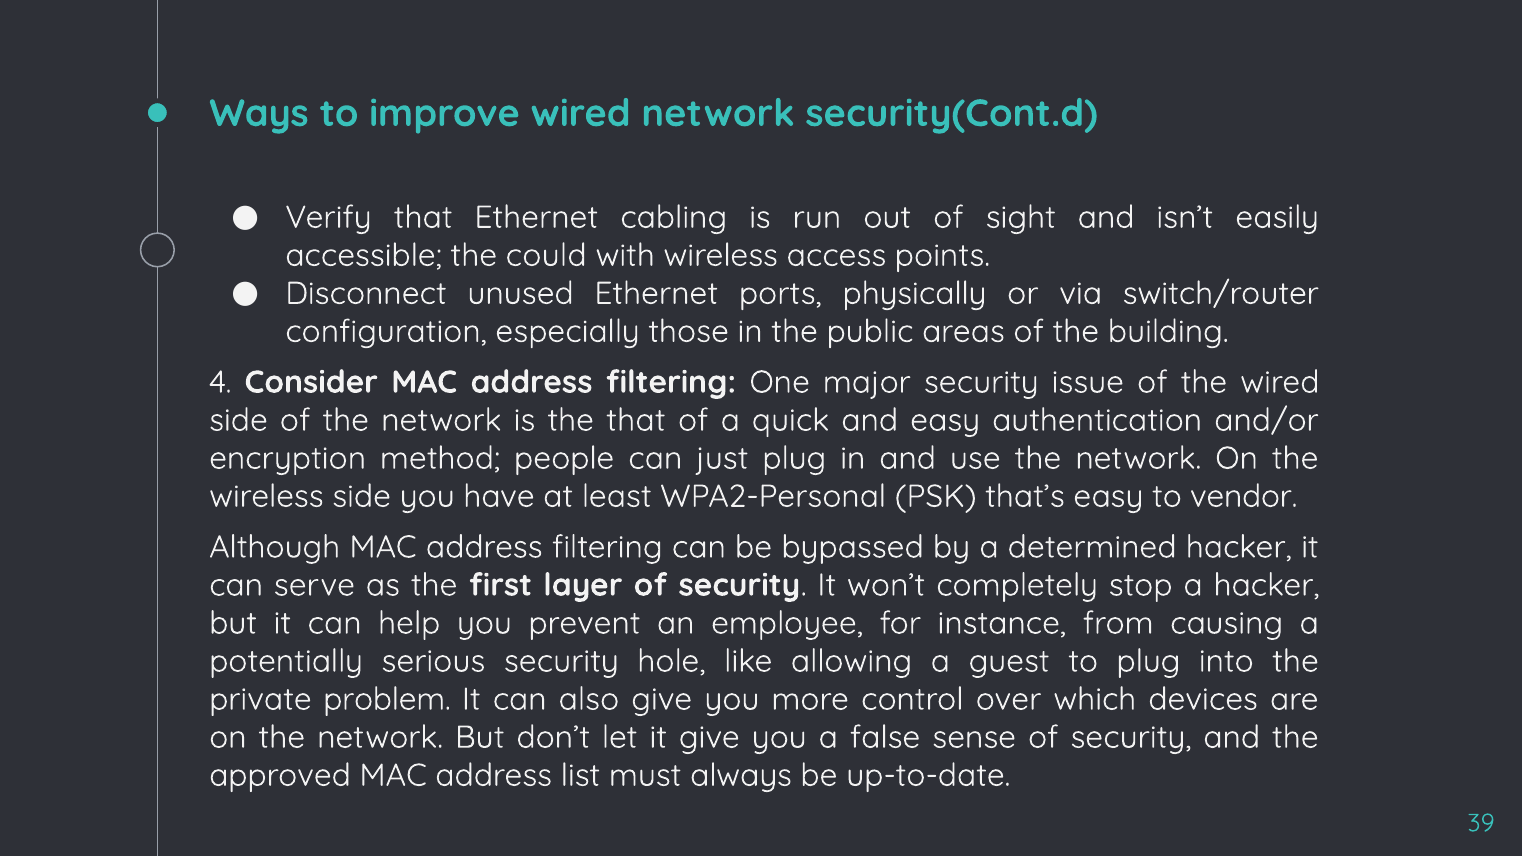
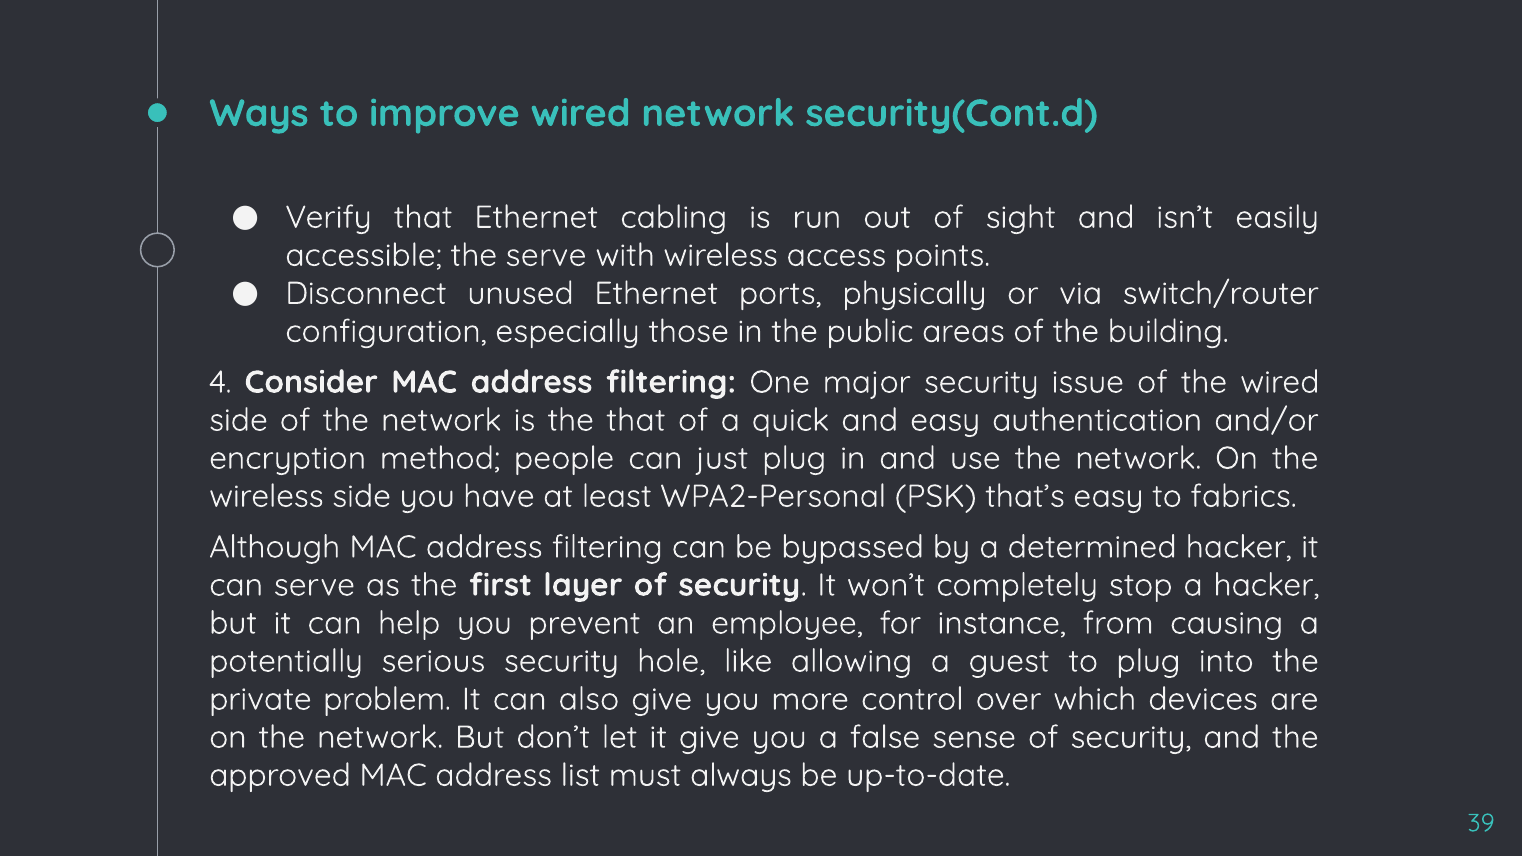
the could: could -> serve
vendor: vendor -> fabrics
